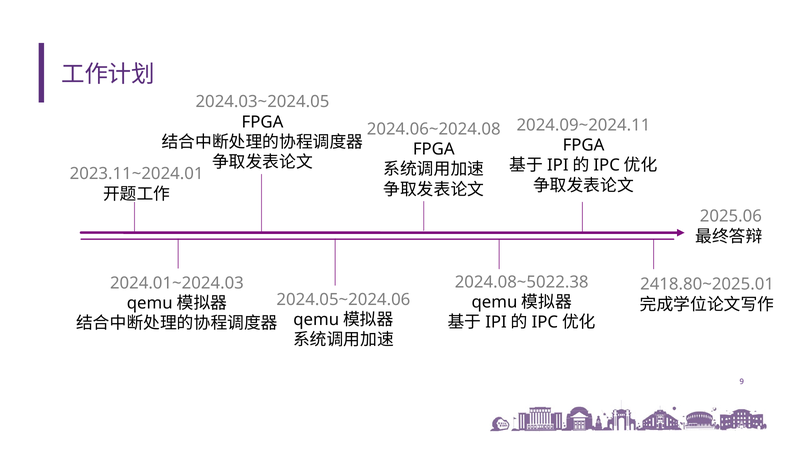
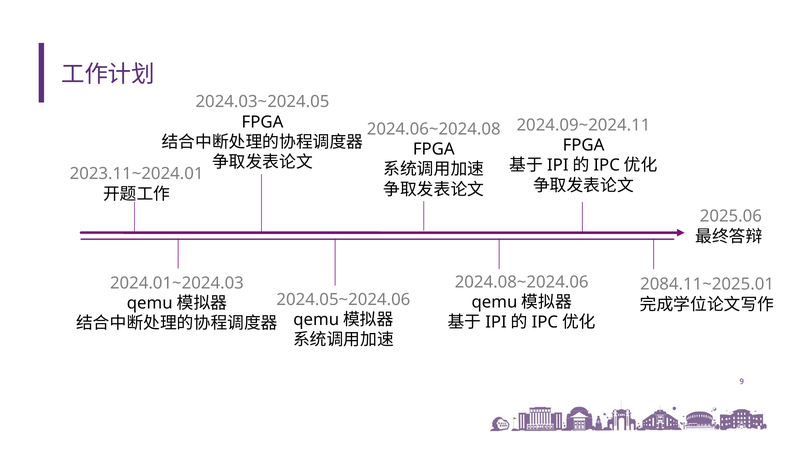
2024.08~5022.38: 2024.08~5022.38 -> 2024.08~2024.06
2418.80~2025.01: 2418.80~2025.01 -> 2084.11~2025.01
